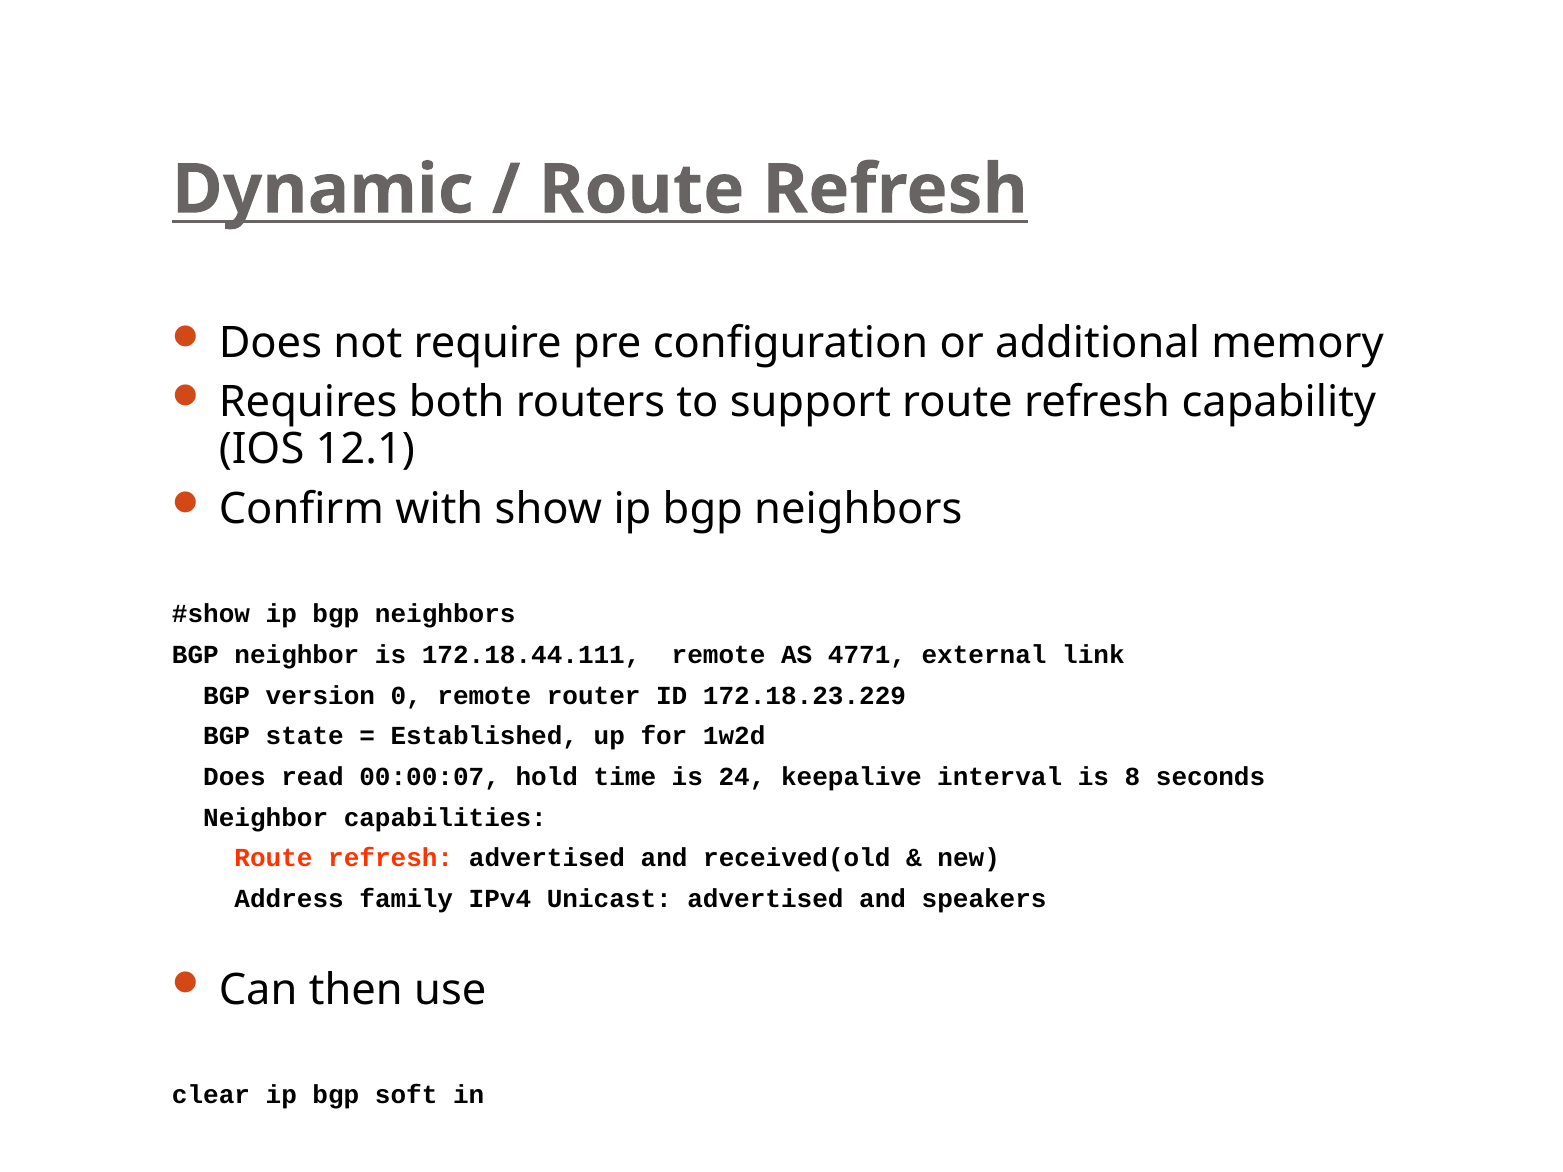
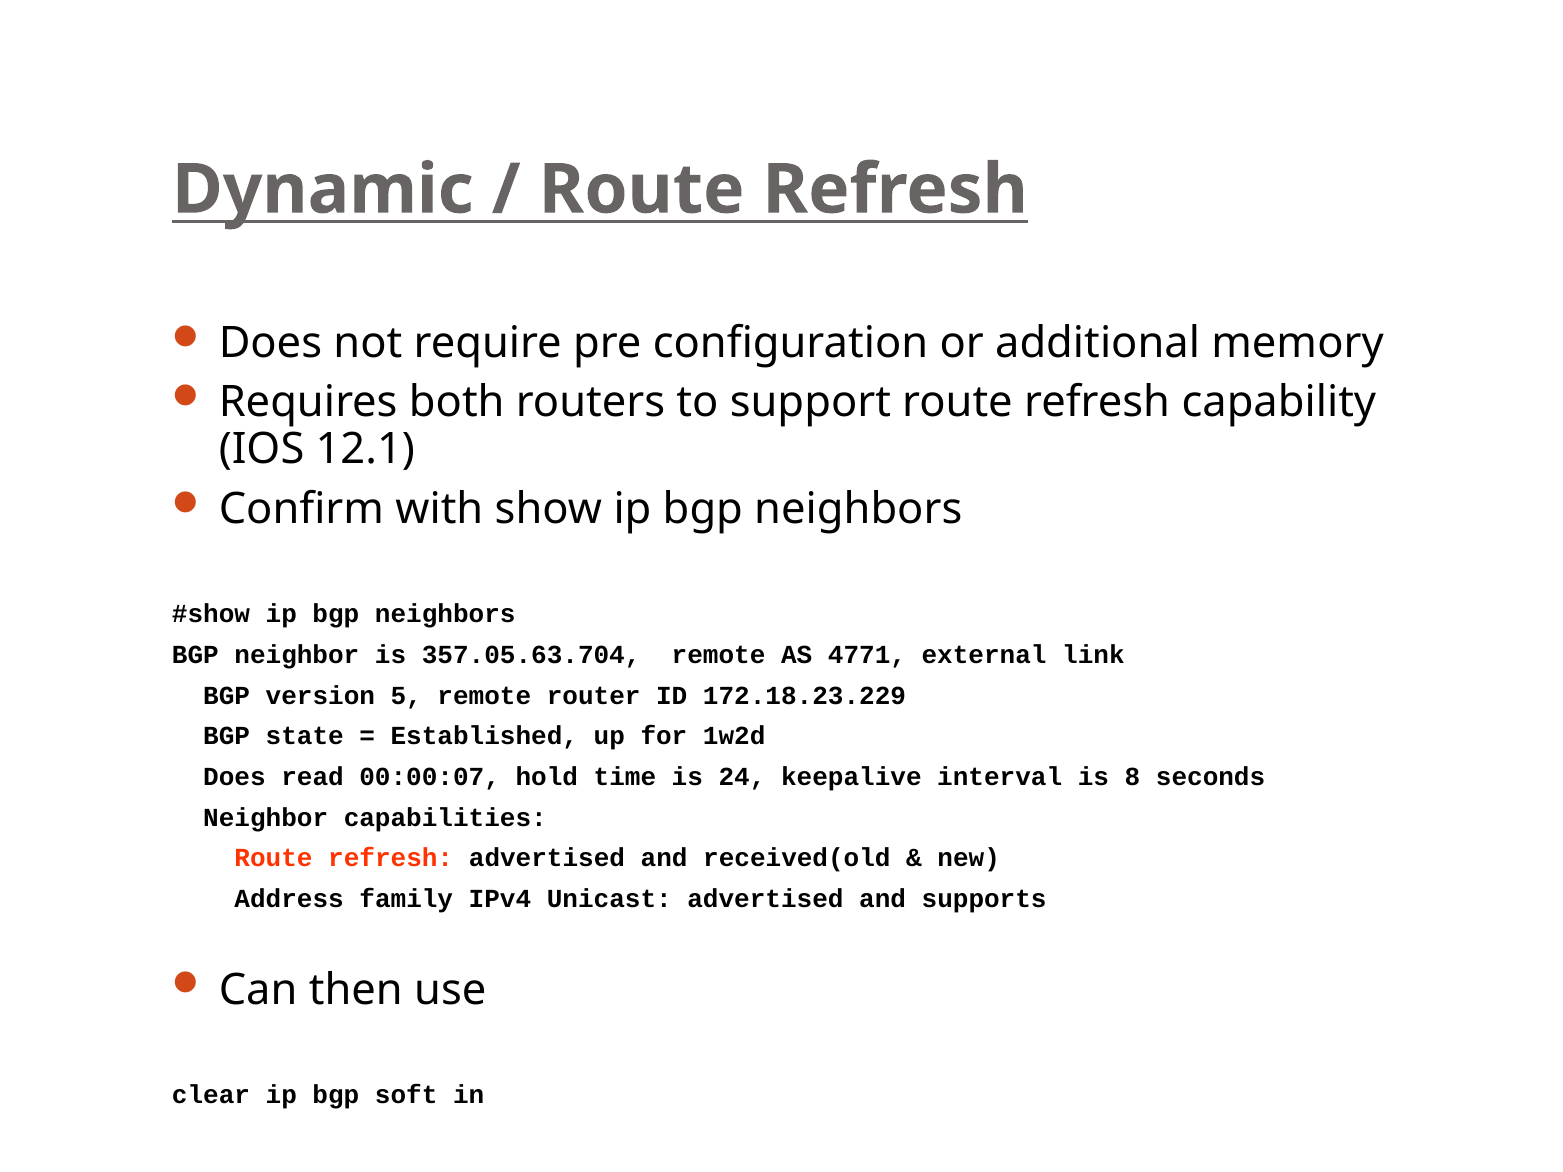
172.18.44.111: 172.18.44.111 -> 357.05.63.704
0: 0 -> 5
speakers: speakers -> supports
